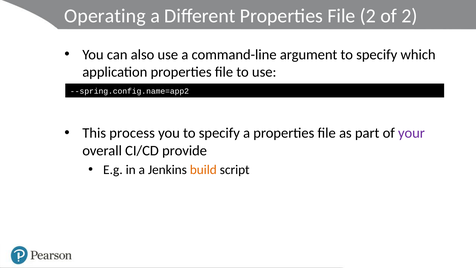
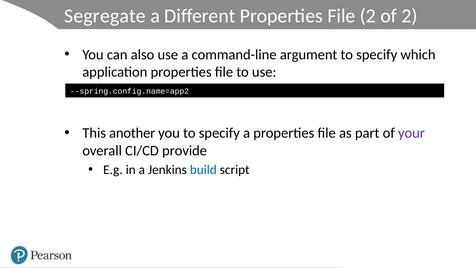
Operating: Operating -> Segregate
process: process -> another
build colour: orange -> blue
